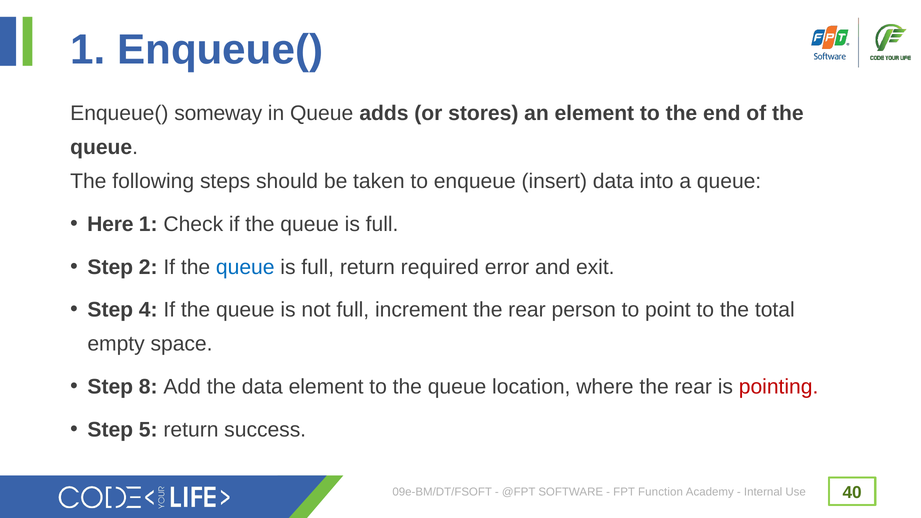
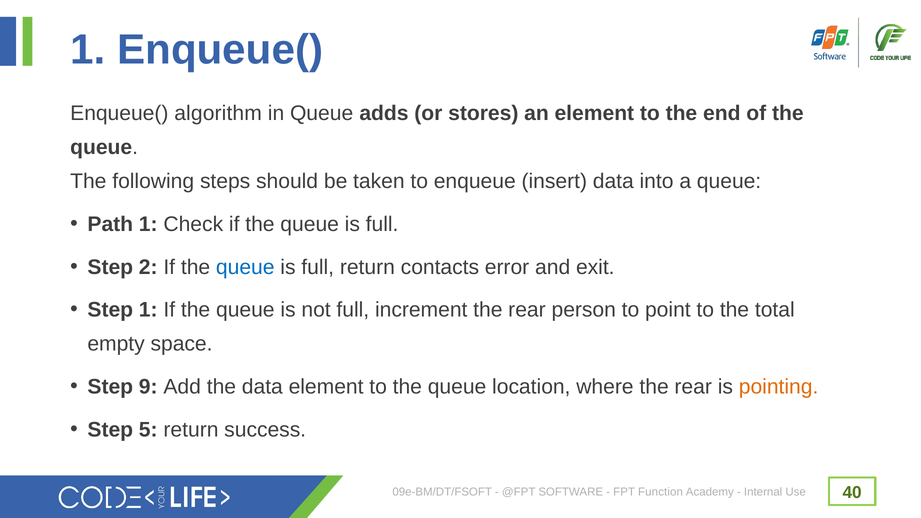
someway: someway -> algorithm
Here: Here -> Path
required: required -> contacts
Step 4: 4 -> 1
8: 8 -> 9
pointing colour: red -> orange
